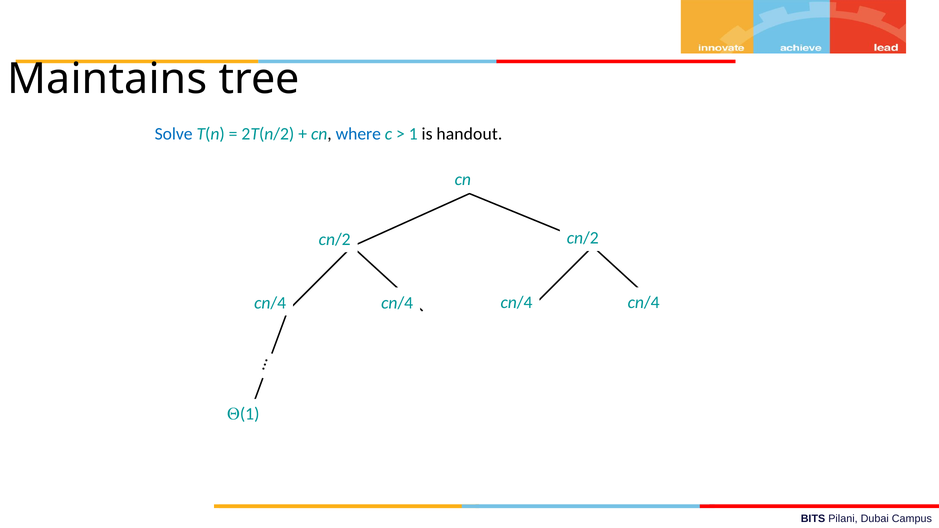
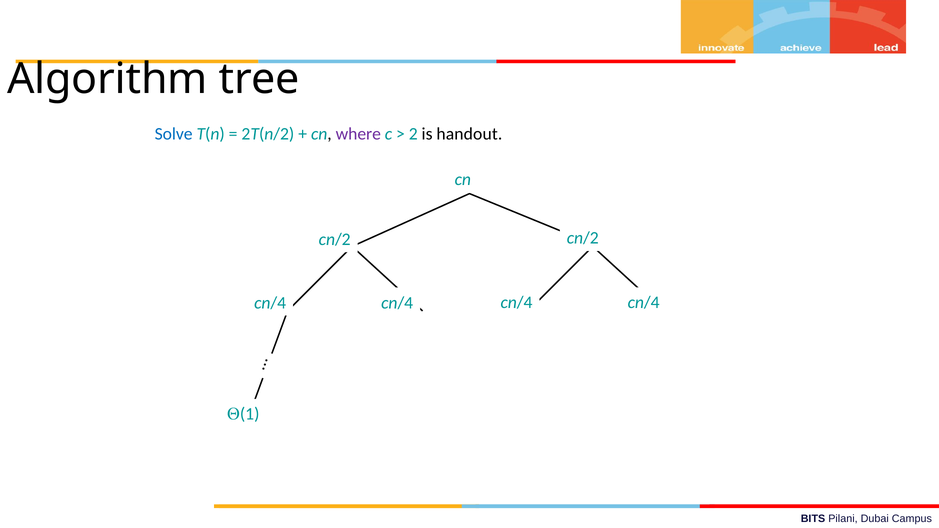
Maintains: Maintains -> Algorithm
where colour: blue -> purple
1: 1 -> 2
